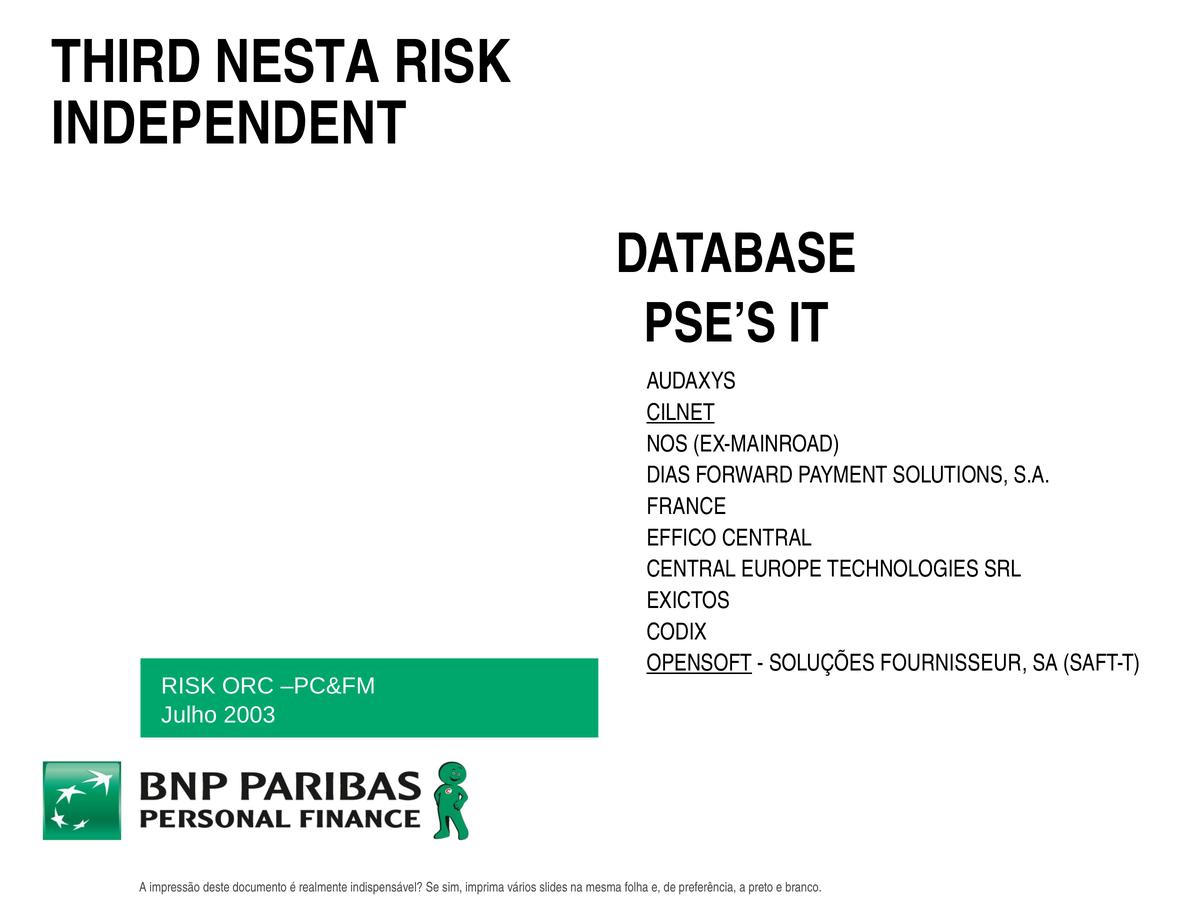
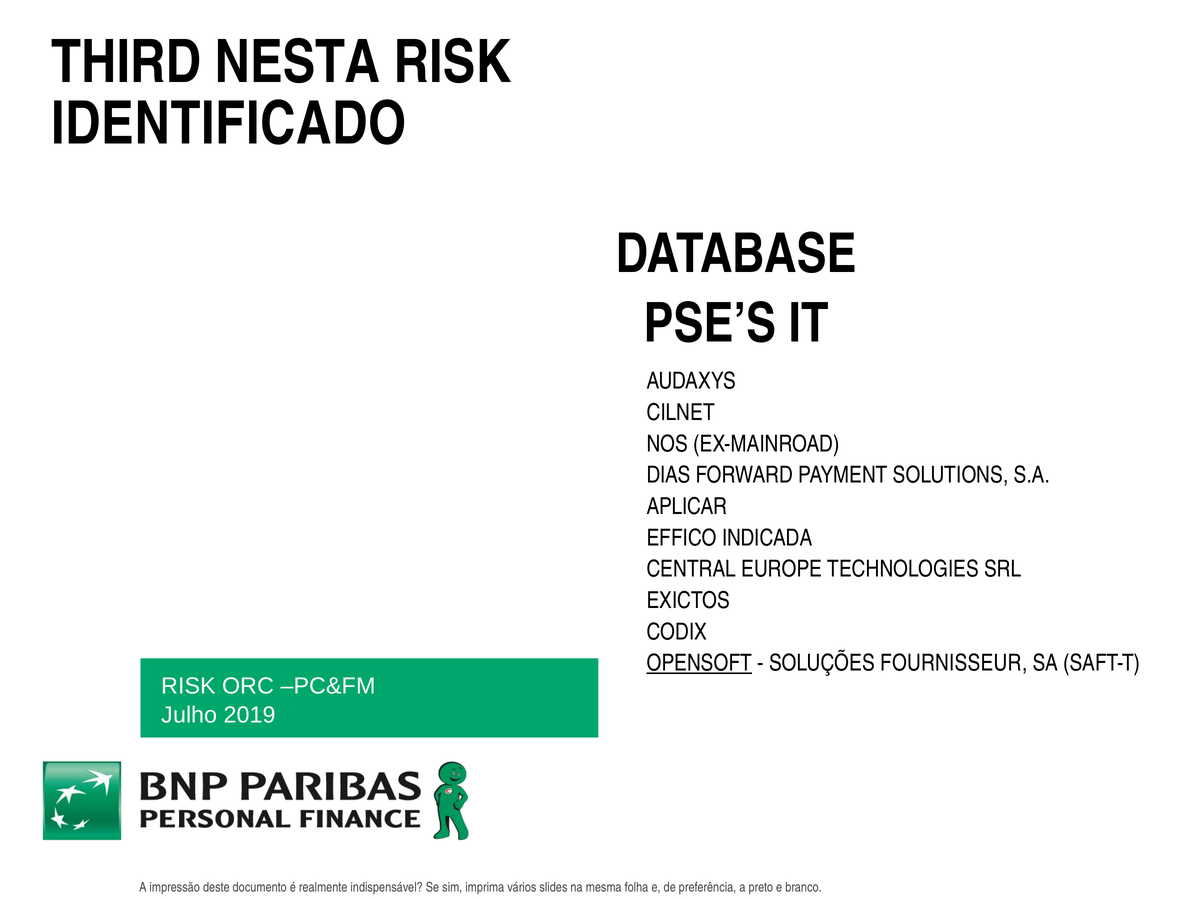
INDEPENDENT: INDEPENDENT -> IDENTIFICADO
CILNET underline: present -> none
FRANCE: FRANCE -> APLICAR
EFFICO CENTRAL: CENTRAL -> INDICADA
2003: 2003 -> 2019
